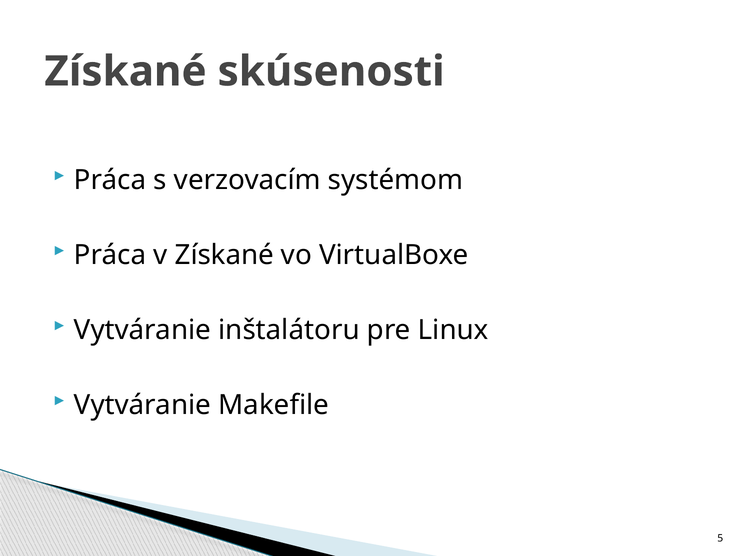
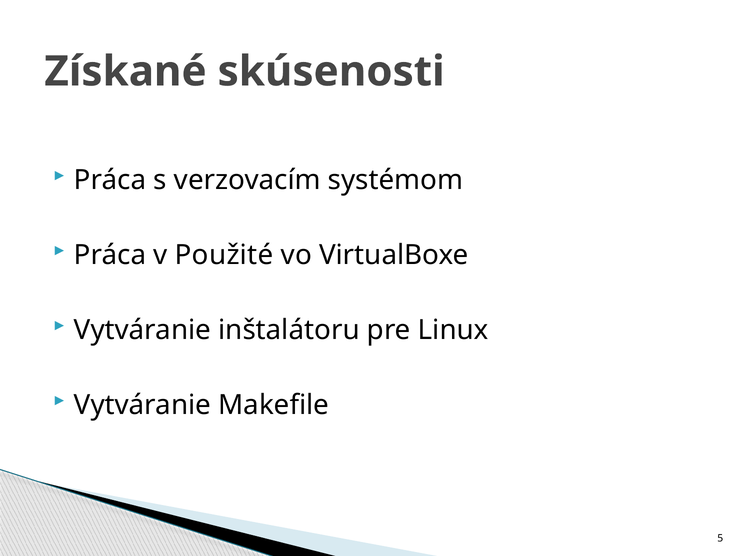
v Získané: Získané -> Použité
